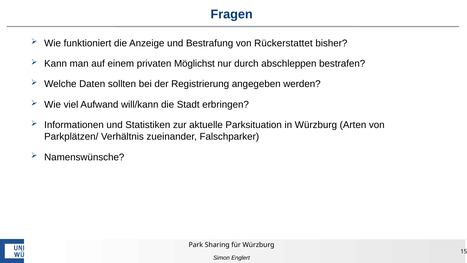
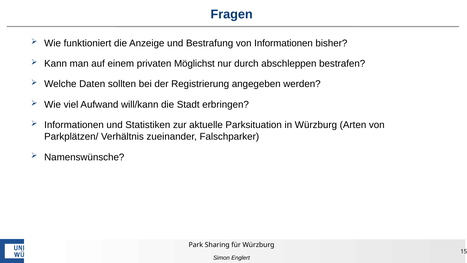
von Rückerstattet: Rückerstattet -> Informationen
